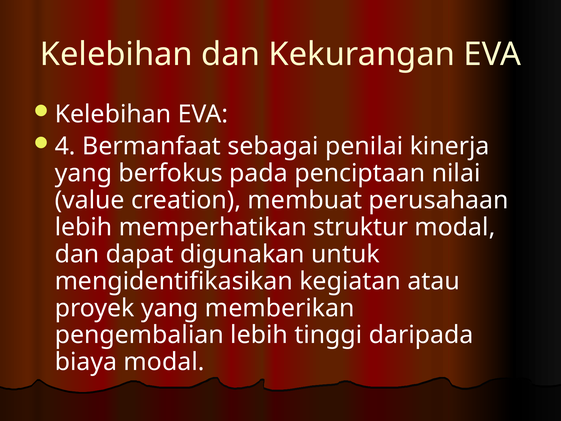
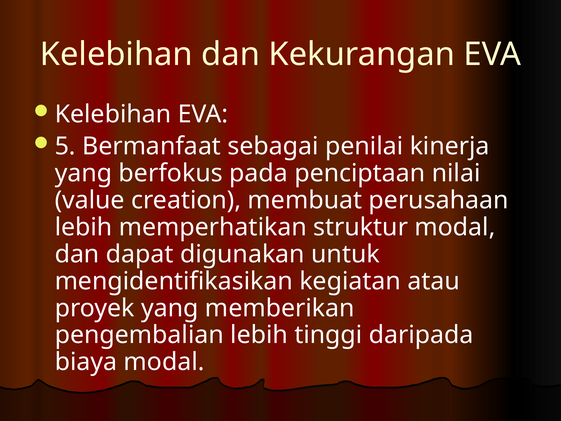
4: 4 -> 5
